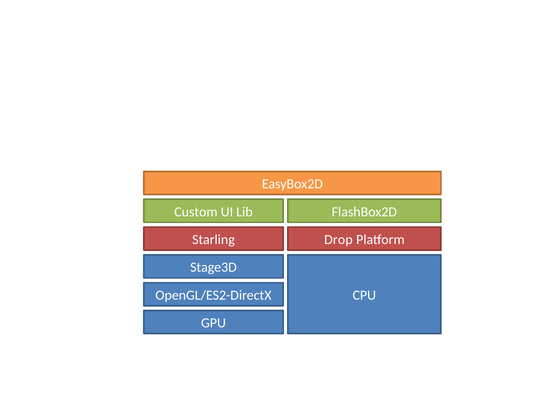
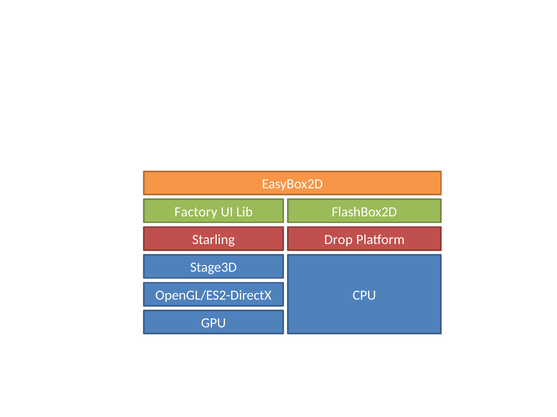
Custom: Custom -> Factory
